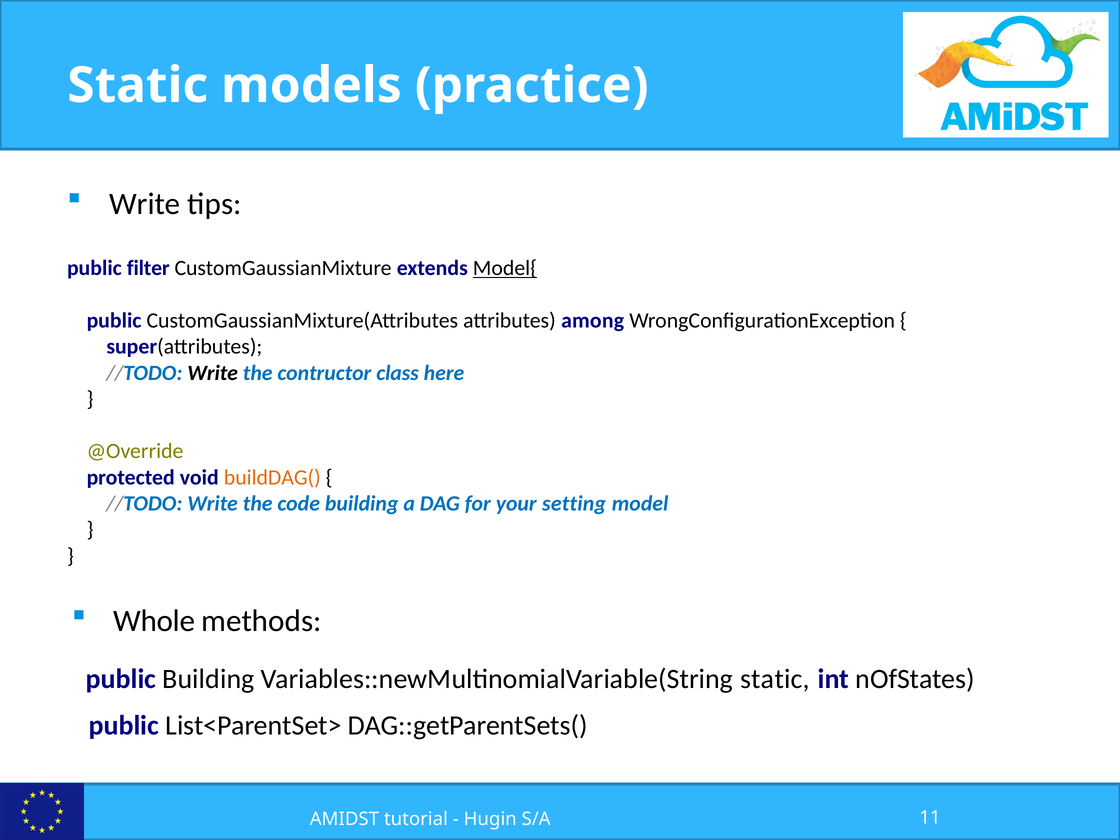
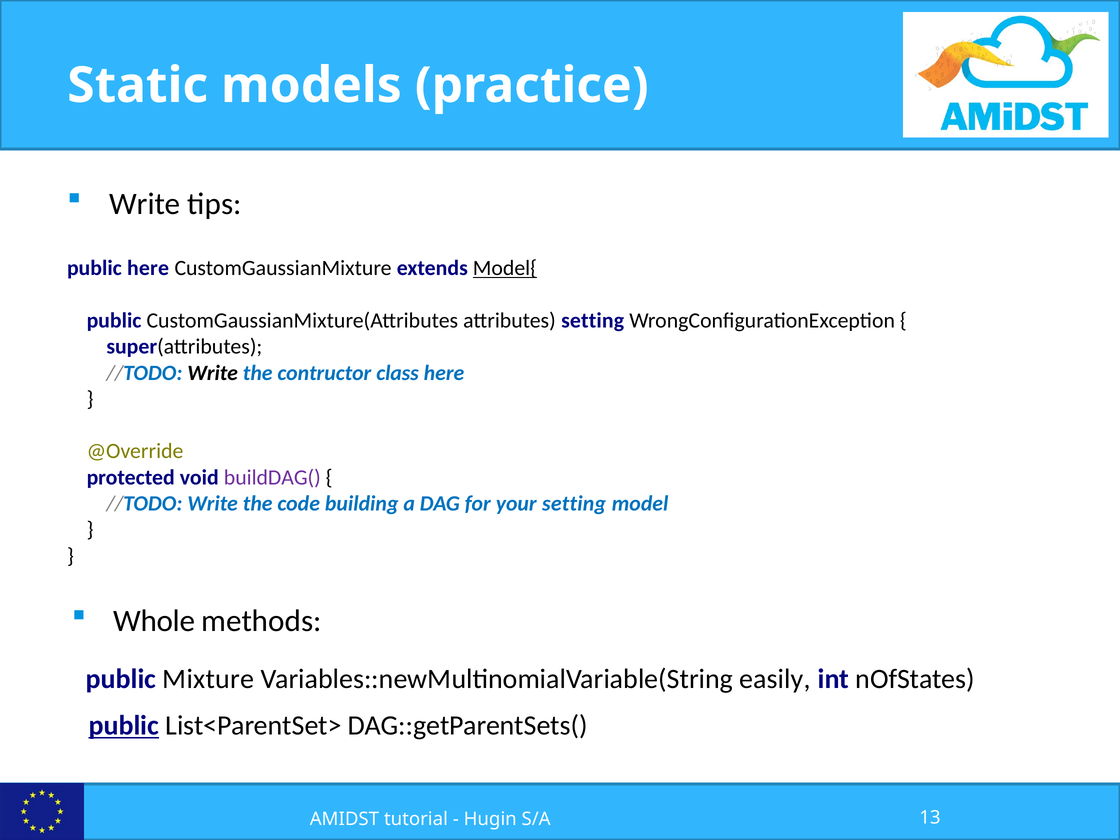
public filter: filter -> here
attributes among: among -> setting
buildDAG( colour: orange -> purple
public Building: Building -> Mixture
Variables::newMultinomialVariable(String static: static -> easily
public at (124, 726) underline: none -> present
11: 11 -> 13
